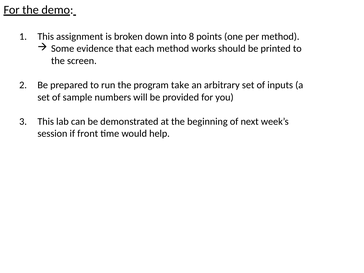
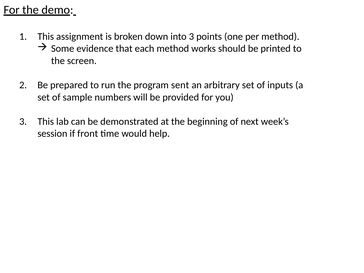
into 8: 8 -> 3
take: take -> sent
